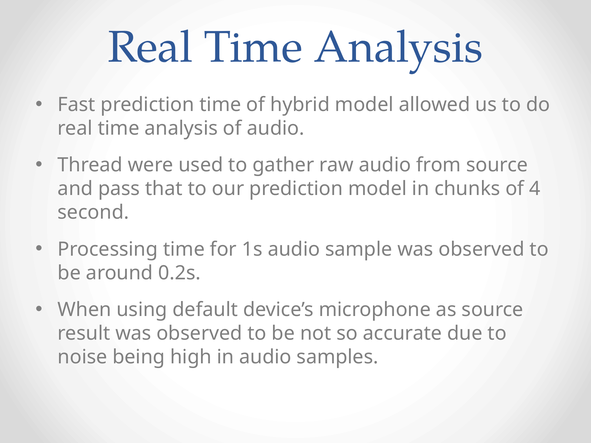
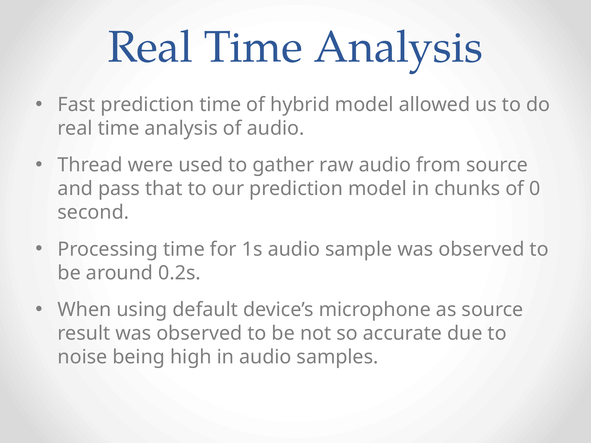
4: 4 -> 0
